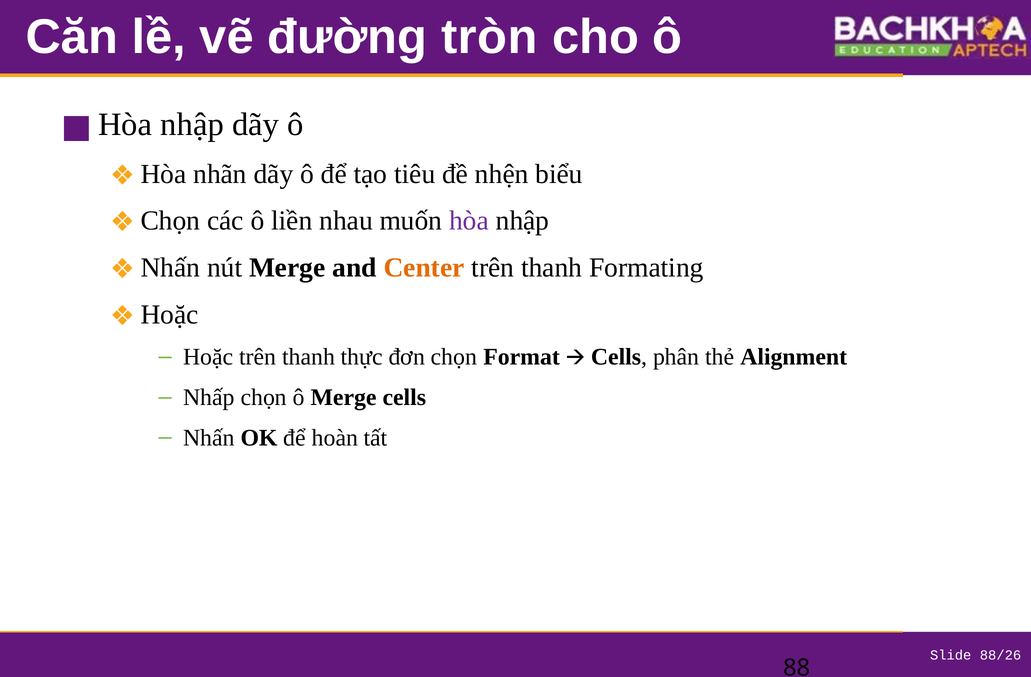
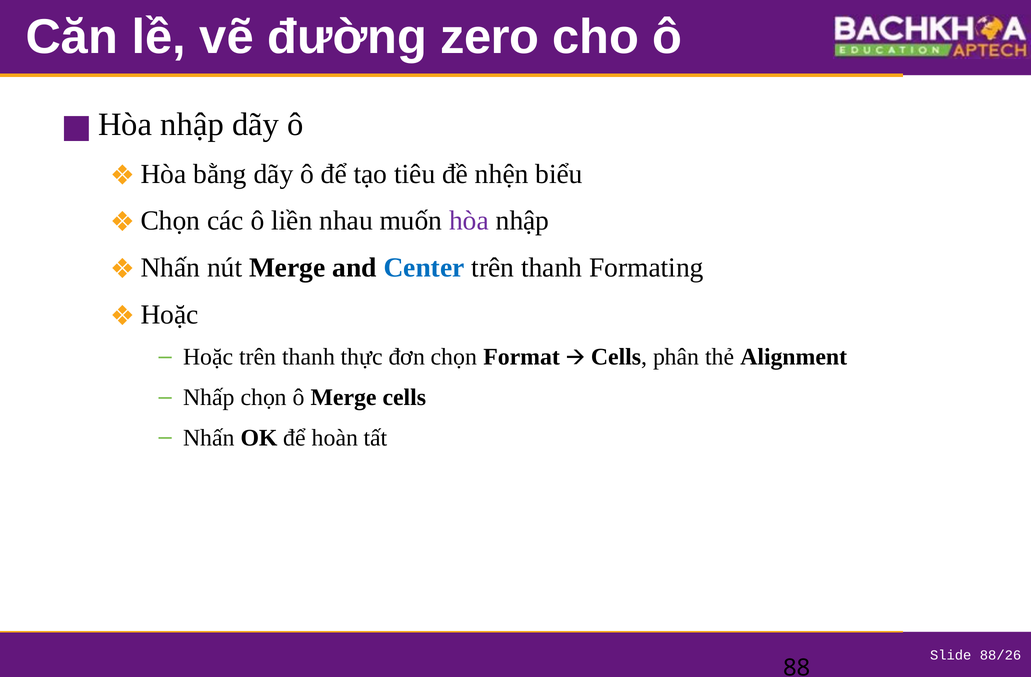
tròn: tròn -> zero
nhãn: nhãn -> bằng
Center colour: orange -> blue
